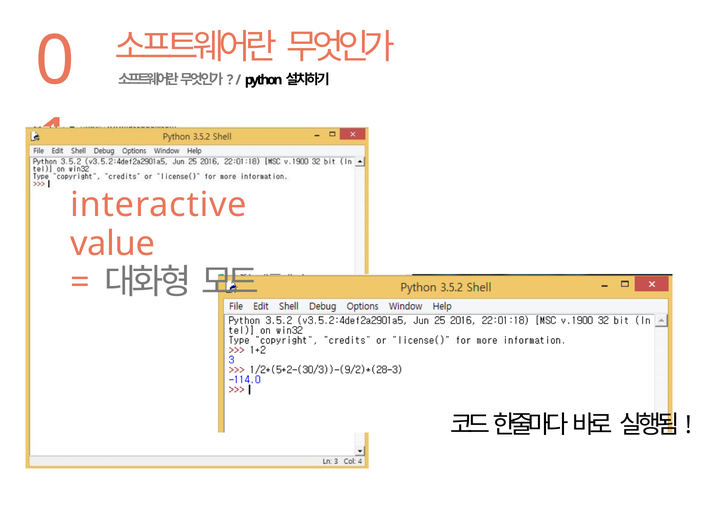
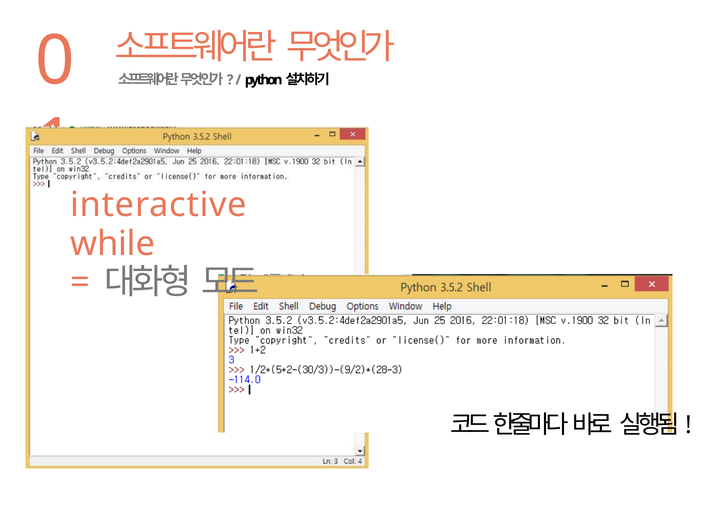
value: value -> while
